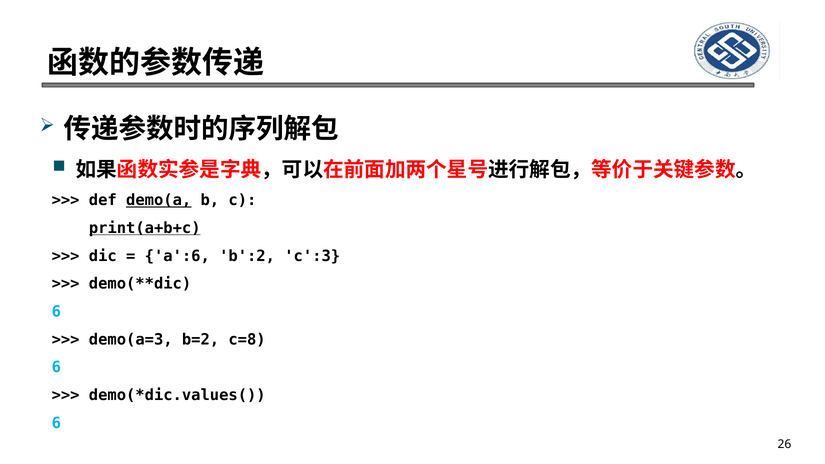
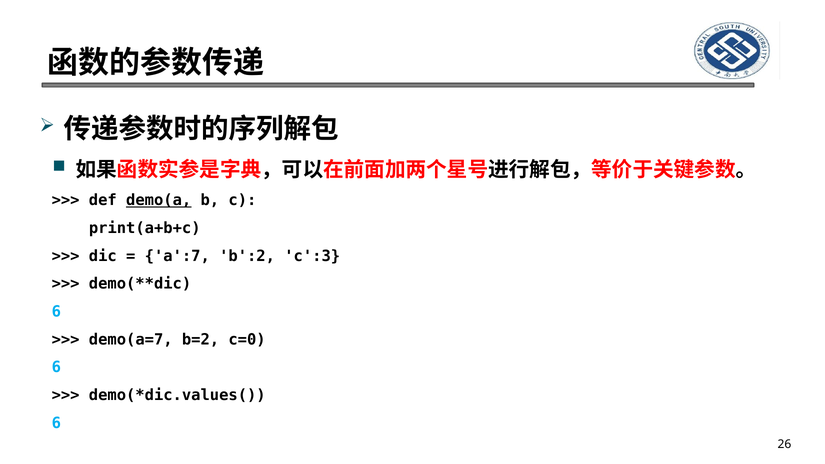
print(a+b+c underline: present -> none
a':6: a':6 -> a':7
demo(a=3: demo(a=3 -> demo(a=7
c=8: c=8 -> c=0
